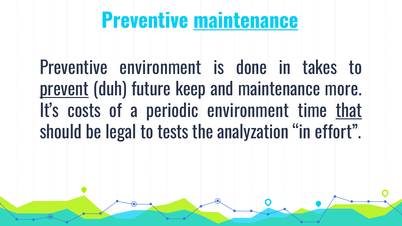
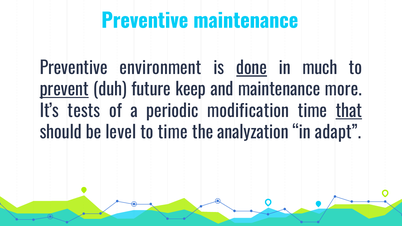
maintenance at (246, 21) underline: present -> none
done underline: none -> present
takes: takes -> much
costs: costs -> tests
periodic environment: environment -> modification
legal: legal -> level
to tests: tests -> time
effort: effort -> adapt
